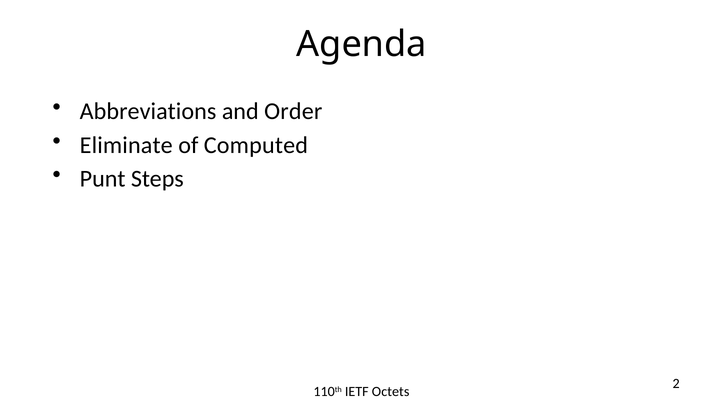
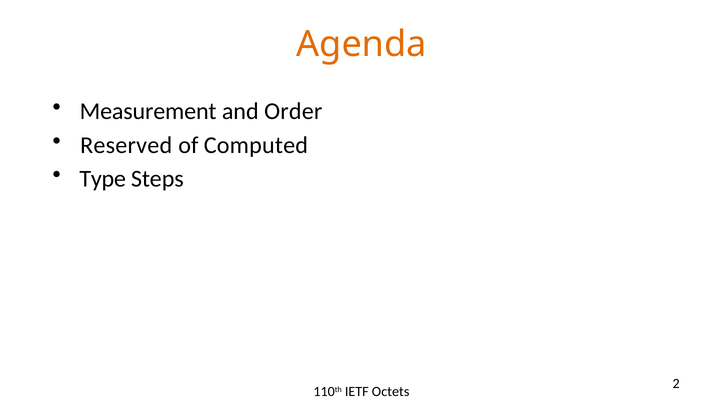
Agenda colour: black -> orange
Abbreviations: Abbreviations -> Measurement
Eliminate: Eliminate -> Reserved
Punt: Punt -> Type
